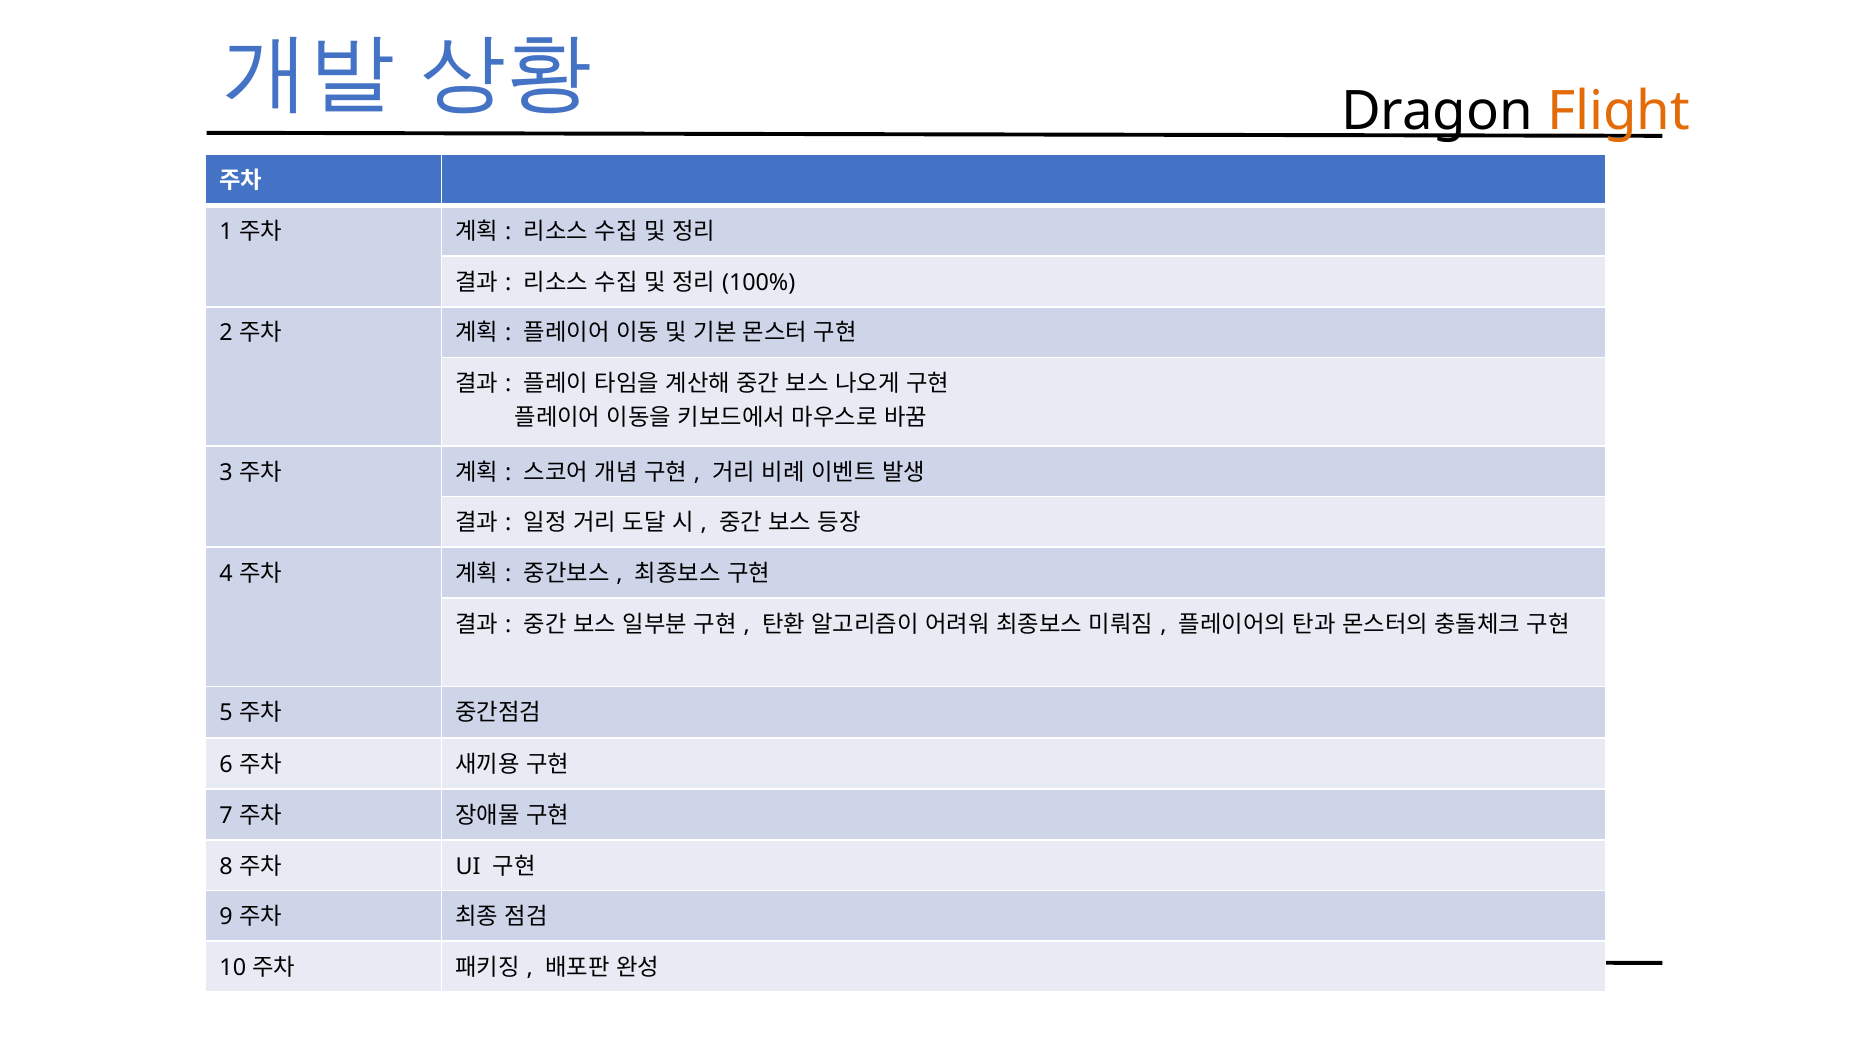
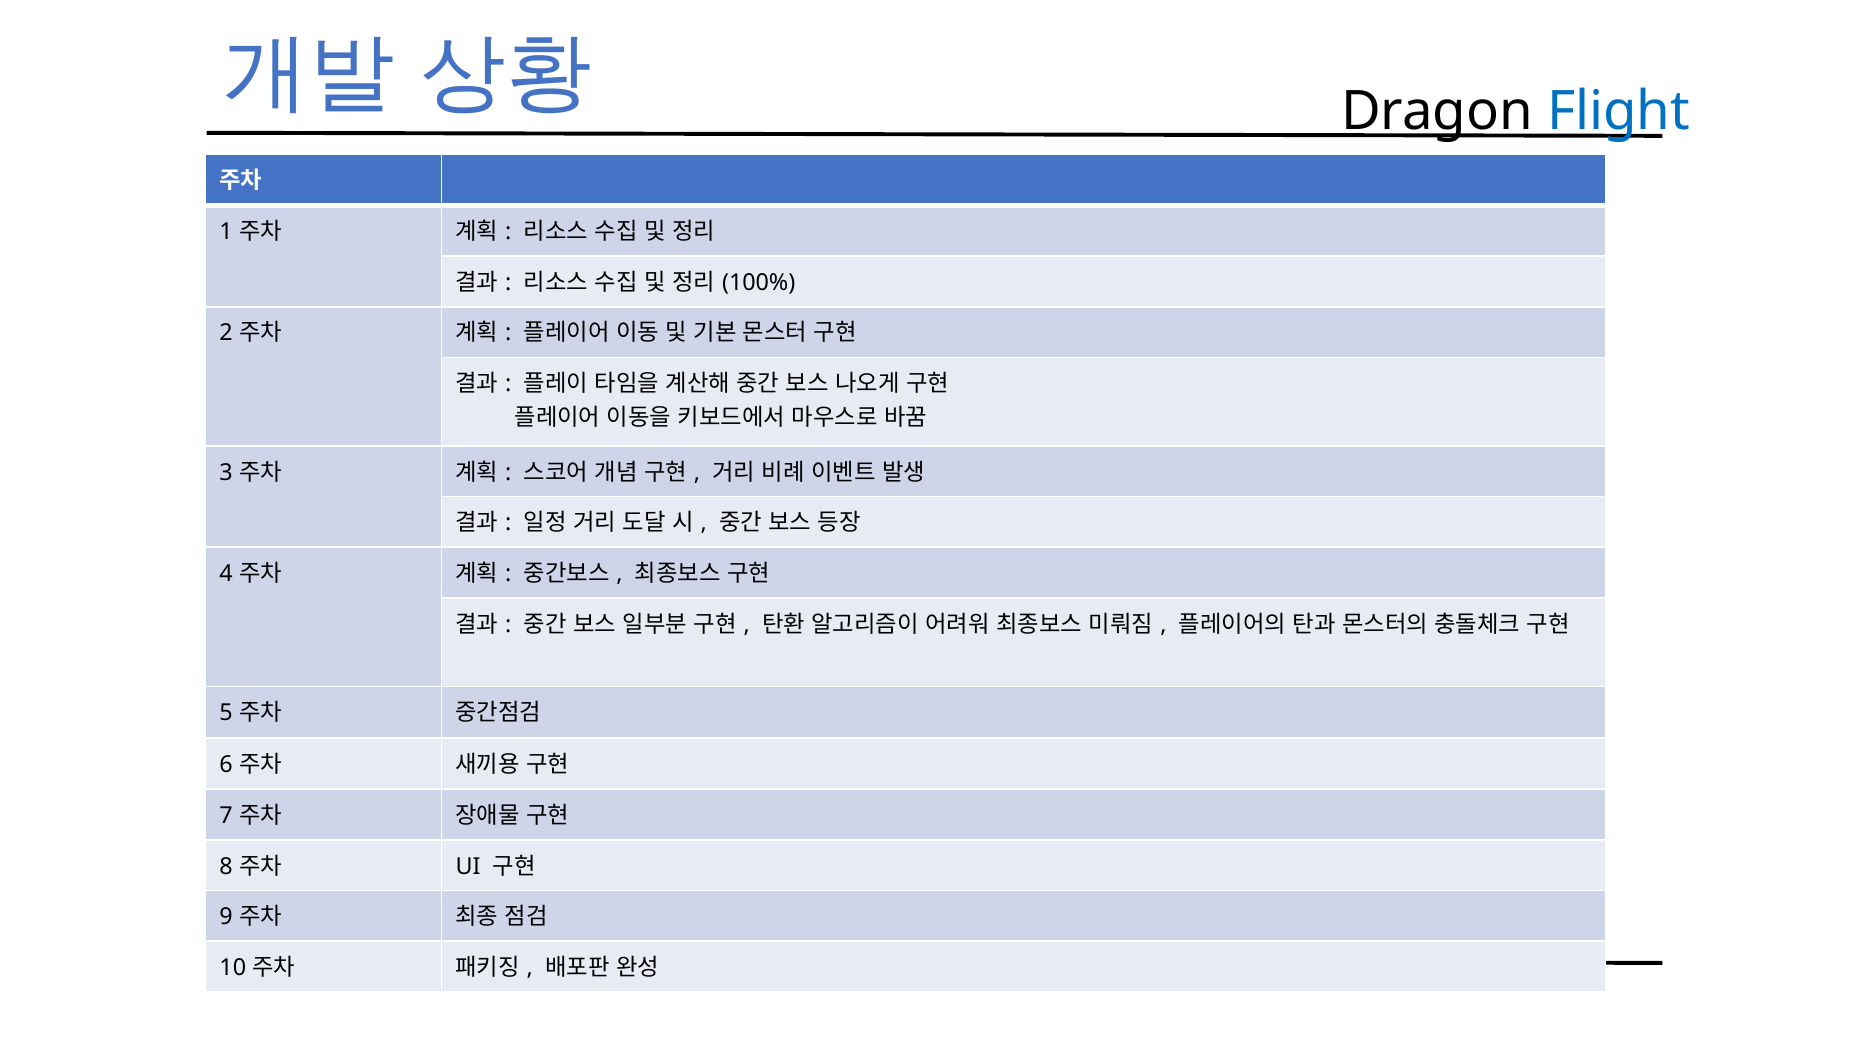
Flight colour: orange -> blue
